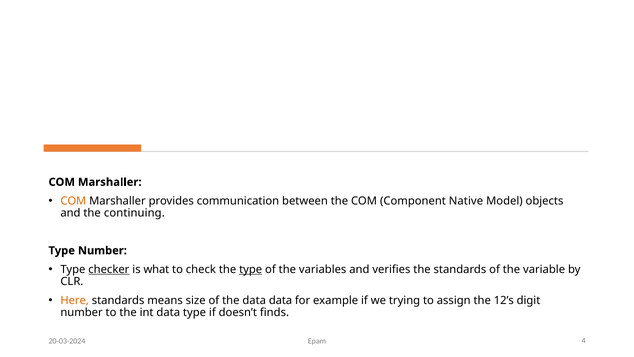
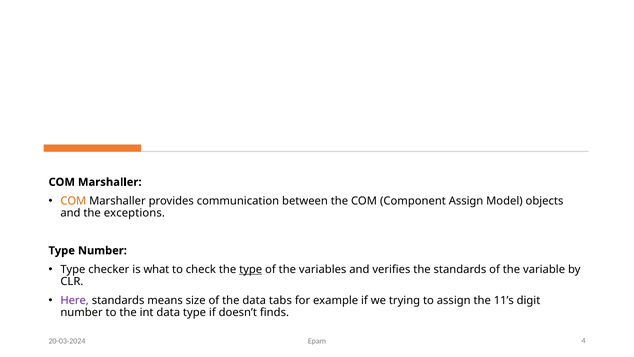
Component Native: Native -> Assign
continuing: continuing -> exceptions
checker underline: present -> none
Here colour: orange -> purple
data data: data -> tabs
12’s: 12’s -> 11’s
